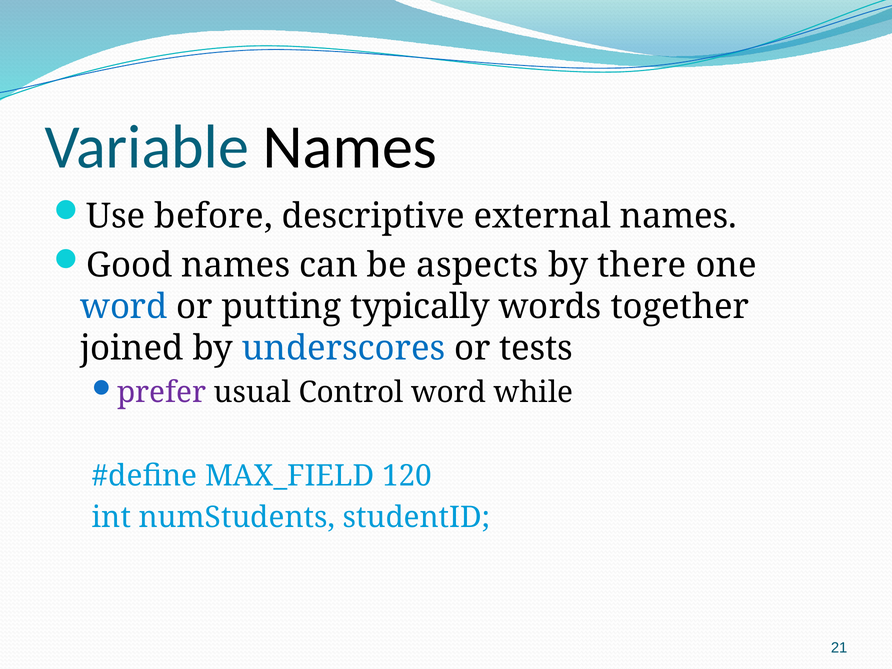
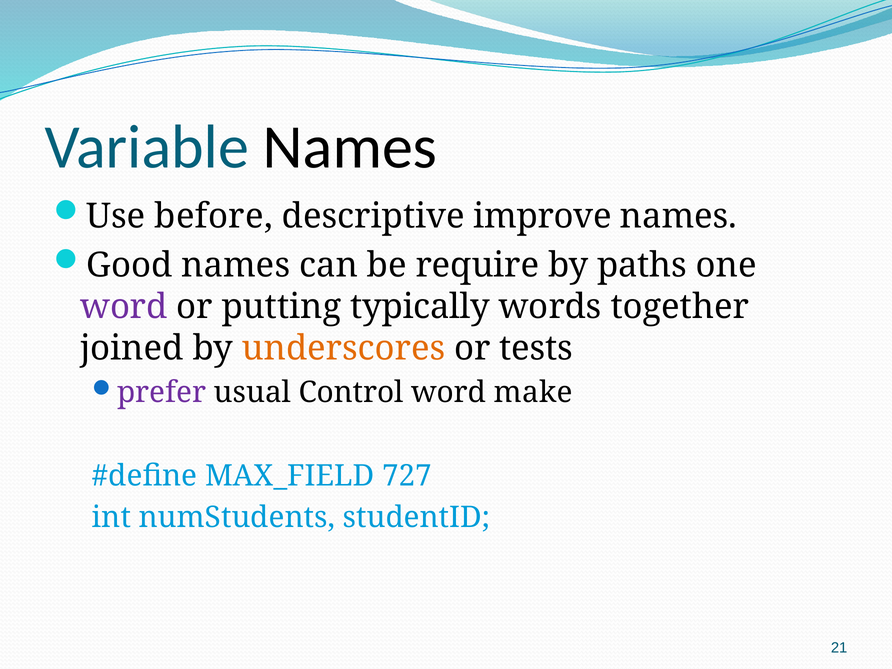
external: external -> improve
aspects: aspects -> require
there: there -> paths
word at (124, 307) colour: blue -> purple
underscores colour: blue -> orange
while: while -> make
120: 120 -> 727
